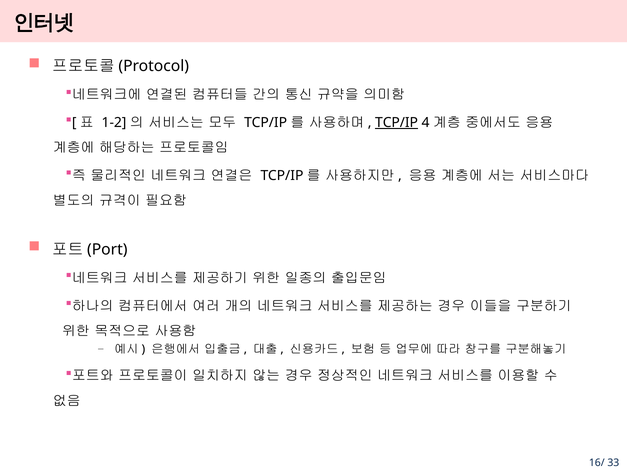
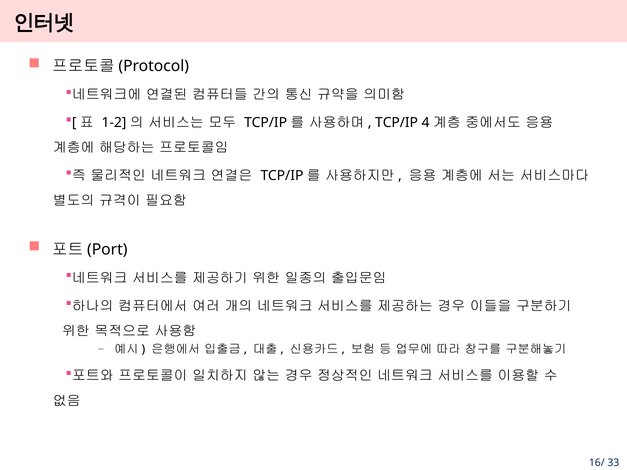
TCP/IP underline: present -> none
